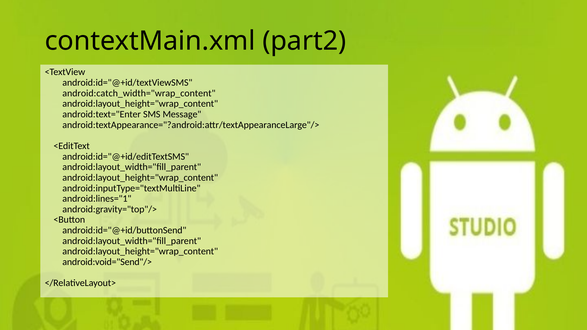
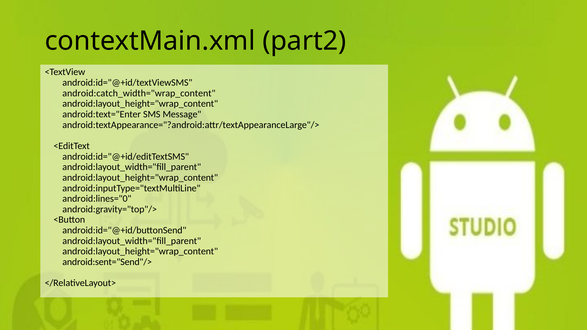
android:lines="1: android:lines="1 -> android:lines="0
android:void="Send"/>: android:void="Send"/> -> android:sent="Send"/>
